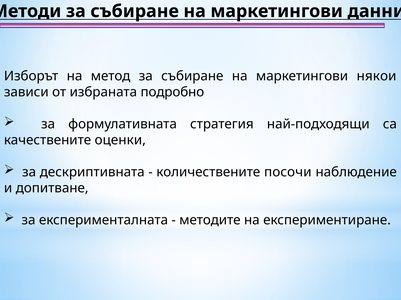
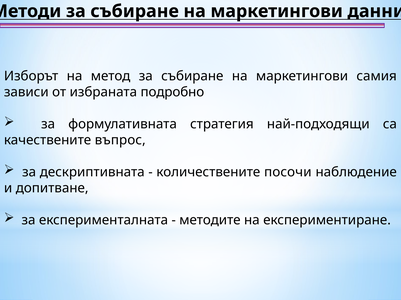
някои: някои -> самия
оценки: оценки -> въпрос
